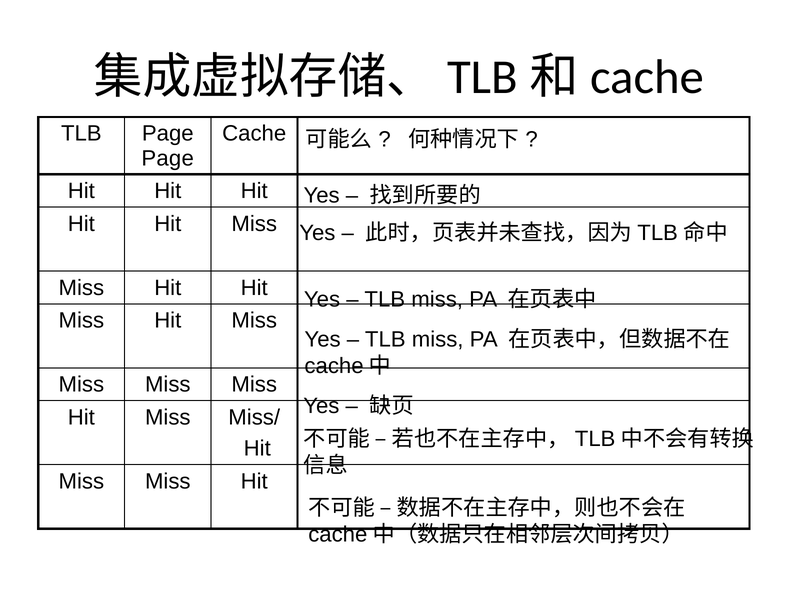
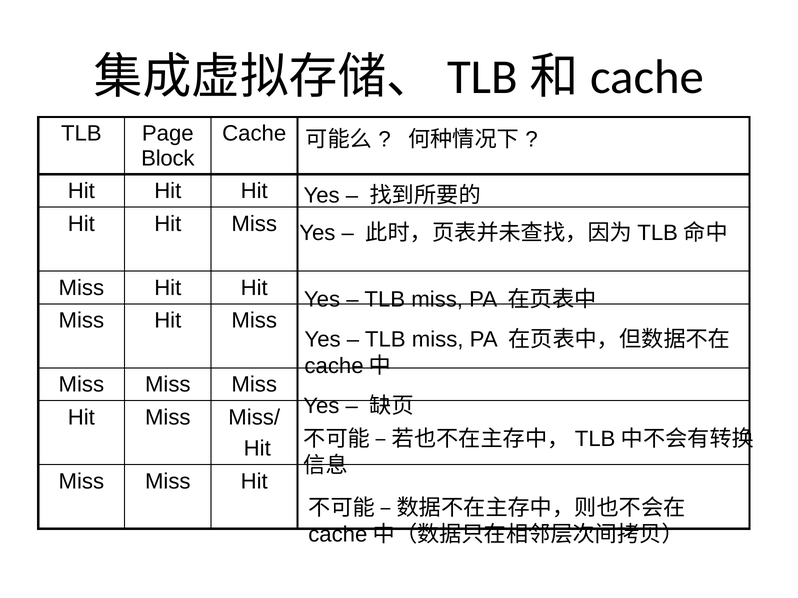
Page at (168, 158): Page -> Block
